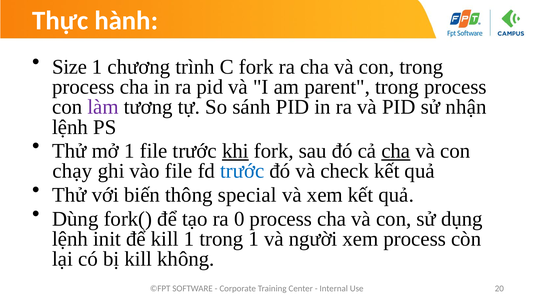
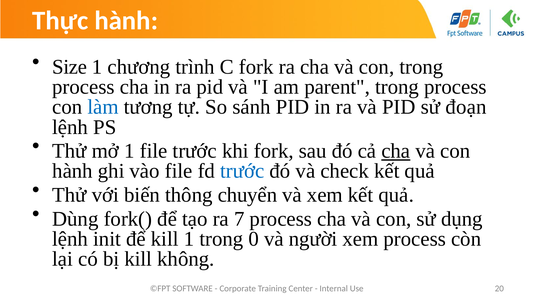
làm colour: purple -> blue
nhận: nhận -> đoạn
khi underline: present -> none
chạy at (72, 171): chạy -> hành
special: special -> chuyển
0: 0 -> 7
trong 1: 1 -> 0
